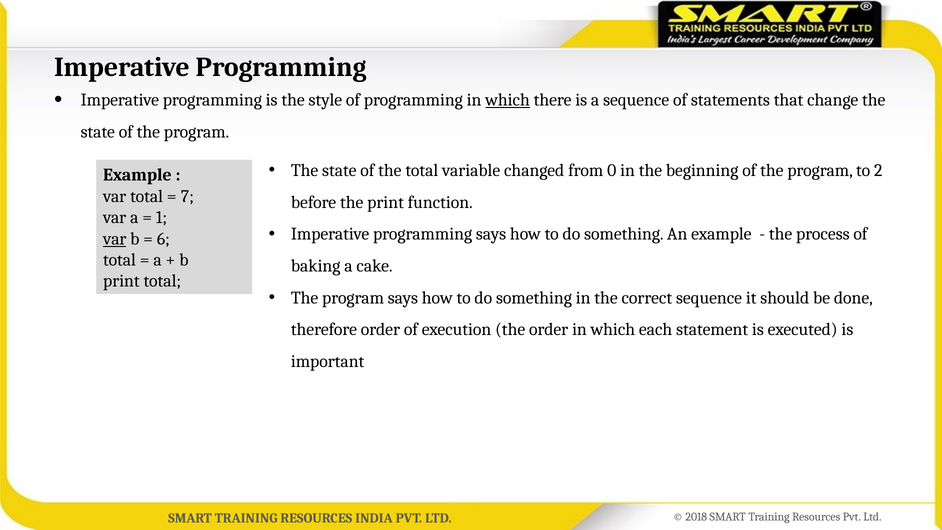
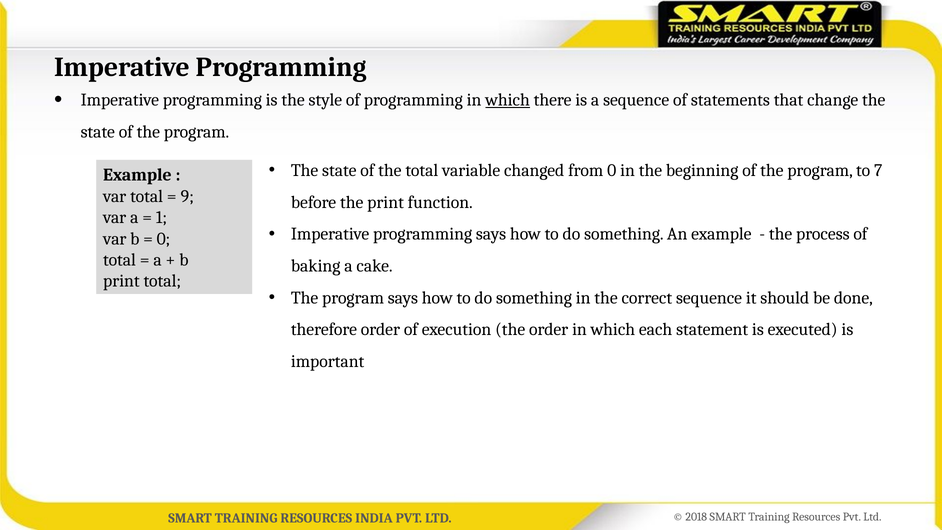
2: 2 -> 7
7: 7 -> 9
var at (115, 239) underline: present -> none
6 at (163, 239): 6 -> 0
